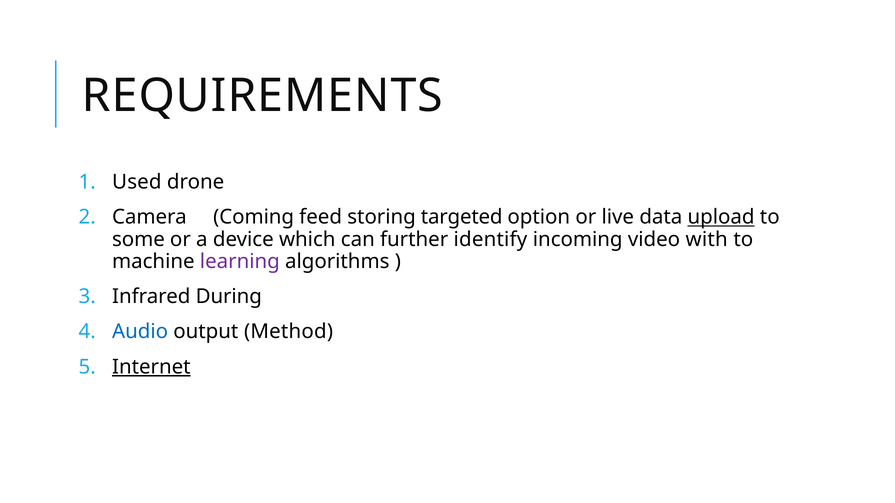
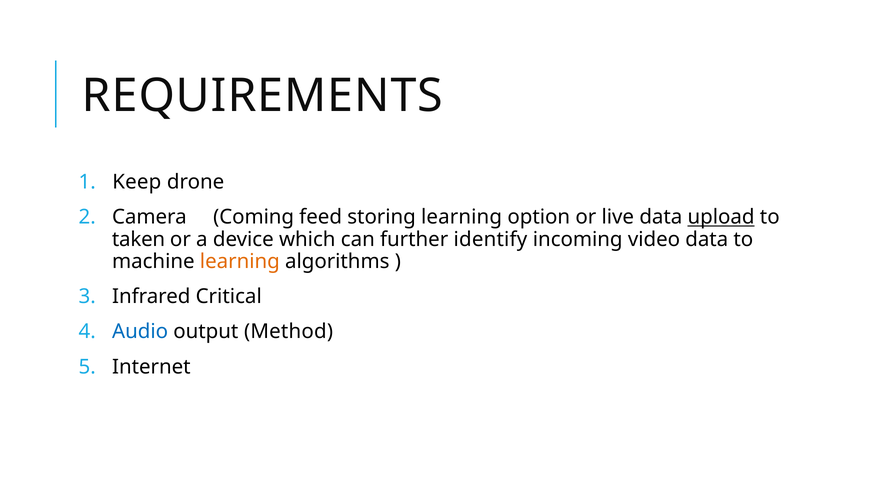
Used: Used -> Keep
storing targeted: targeted -> learning
some: some -> taken
video with: with -> data
learning at (240, 262) colour: purple -> orange
During: During -> Critical
Internet underline: present -> none
